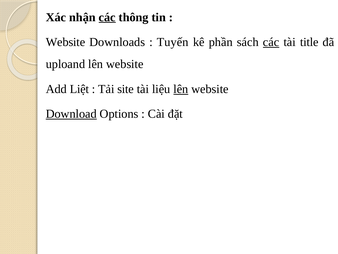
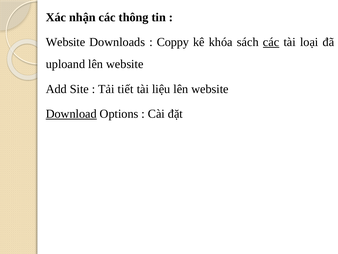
các at (107, 17) underline: present -> none
Tuyến: Tuyến -> Coppy
phần: phần -> khóa
title: title -> loại
Liệt: Liệt -> Site
site: site -> tiết
lên at (181, 89) underline: present -> none
